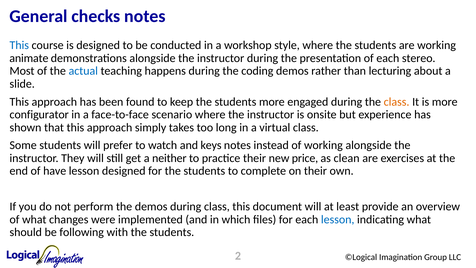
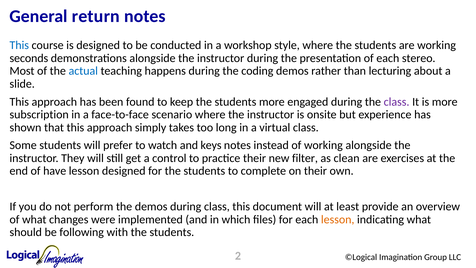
checks: checks -> return
animate: animate -> seconds
class at (397, 102) colour: orange -> purple
configurator: configurator -> subscription
neither: neither -> control
price: price -> filter
lesson at (338, 219) colour: blue -> orange
